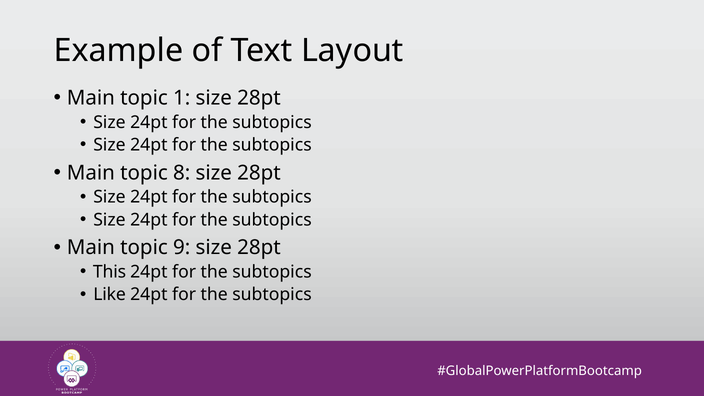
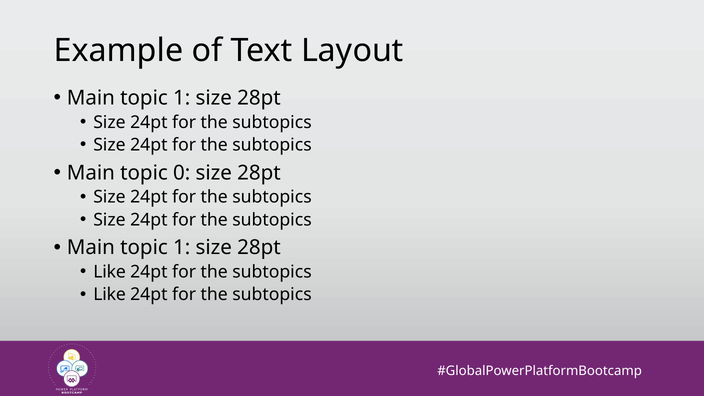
8: 8 -> 0
9 at (182, 248): 9 -> 1
This at (110, 272): This -> Like
